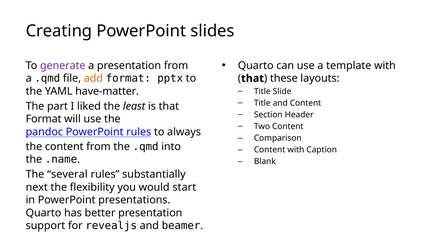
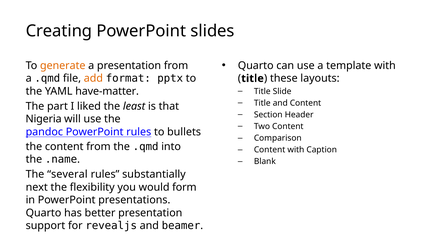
generate colour: purple -> orange
that at (253, 78): that -> title
Format at (44, 119): Format -> Nigeria
always: always -> bullets
start: start -> form
